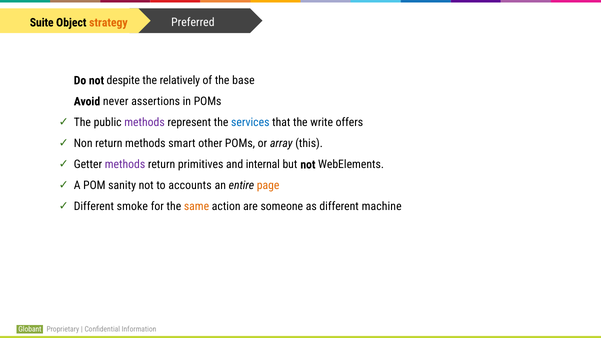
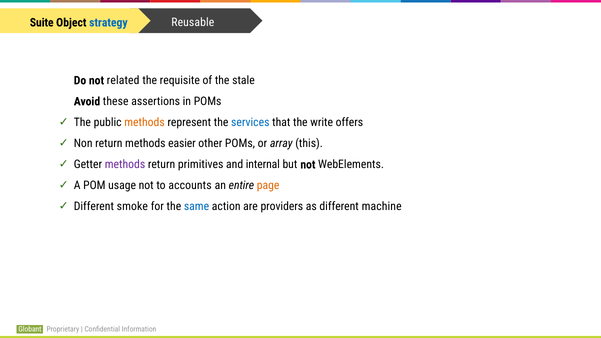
Preferred: Preferred -> Reusable
strategy colour: orange -> blue
despite: despite -> related
relatively: relatively -> requisite
base: base -> stale
never: never -> these
methods at (145, 123) colour: purple -> orange
smart: smart -> easier
sanity: sanity -> usage
same colour: orange -> blue
someone: someone -> providers
